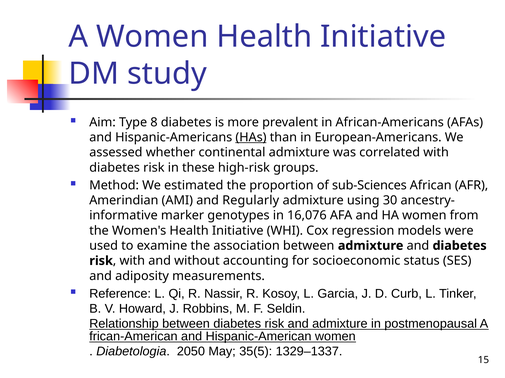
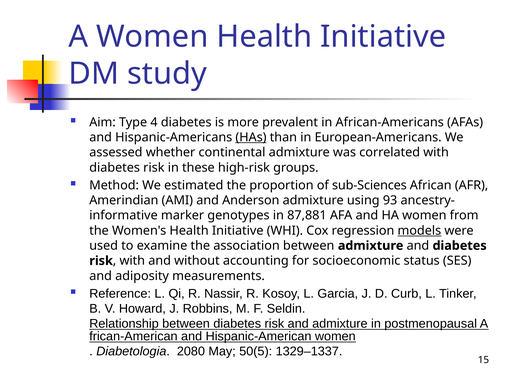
8: 8 -> 4
Regularly: Regularly -> Anderson
30: 30 -> 93
16,076: 16,076 -> 87,881
models underline: none -> present
2050: 2050 -> 2080
35(5: 35(5 -> 50(5
